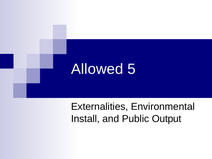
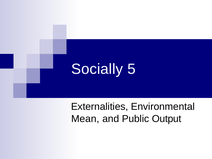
Allowed: Allowed -> Socially
Install: Install -> Mean
